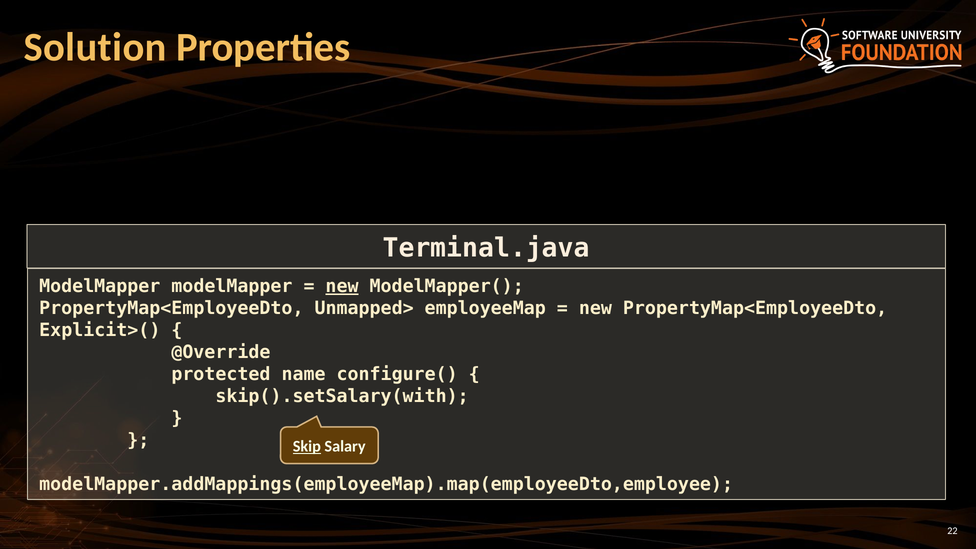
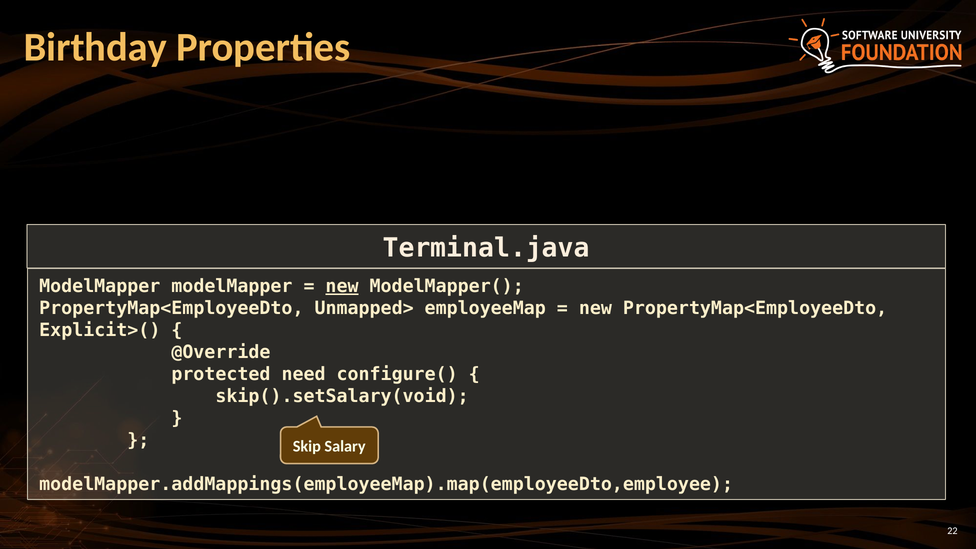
Solution: Solution -> Birthday
name: name -> need
skip().setSalary(with: skip().setSalary(with -> skip().setSalary(void
Skip underline: present -> none
